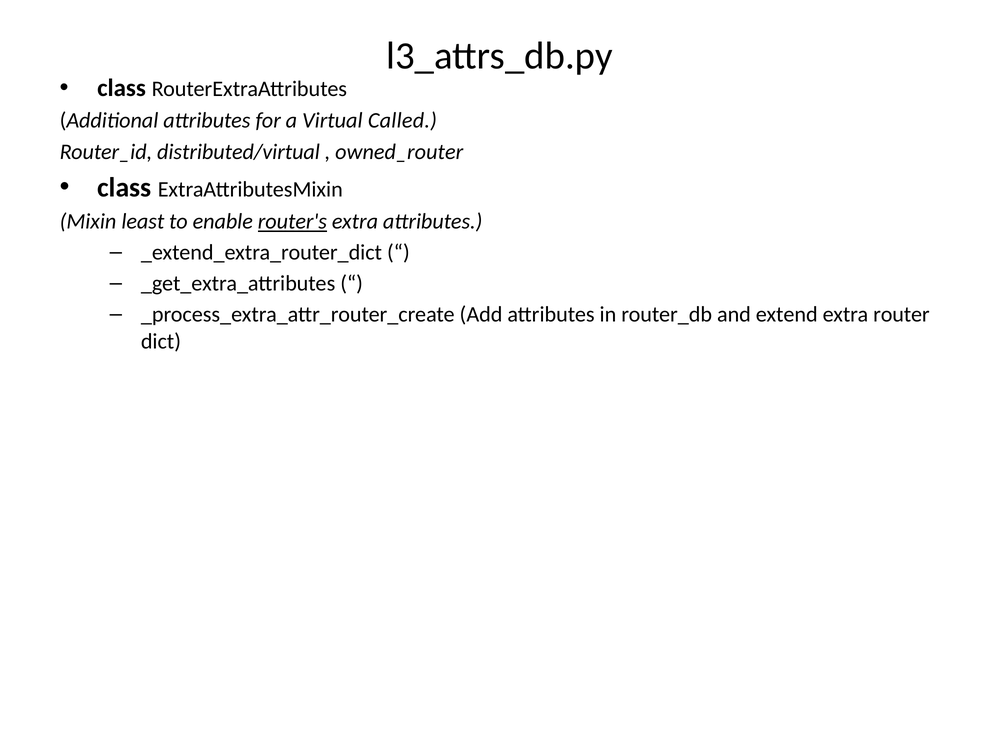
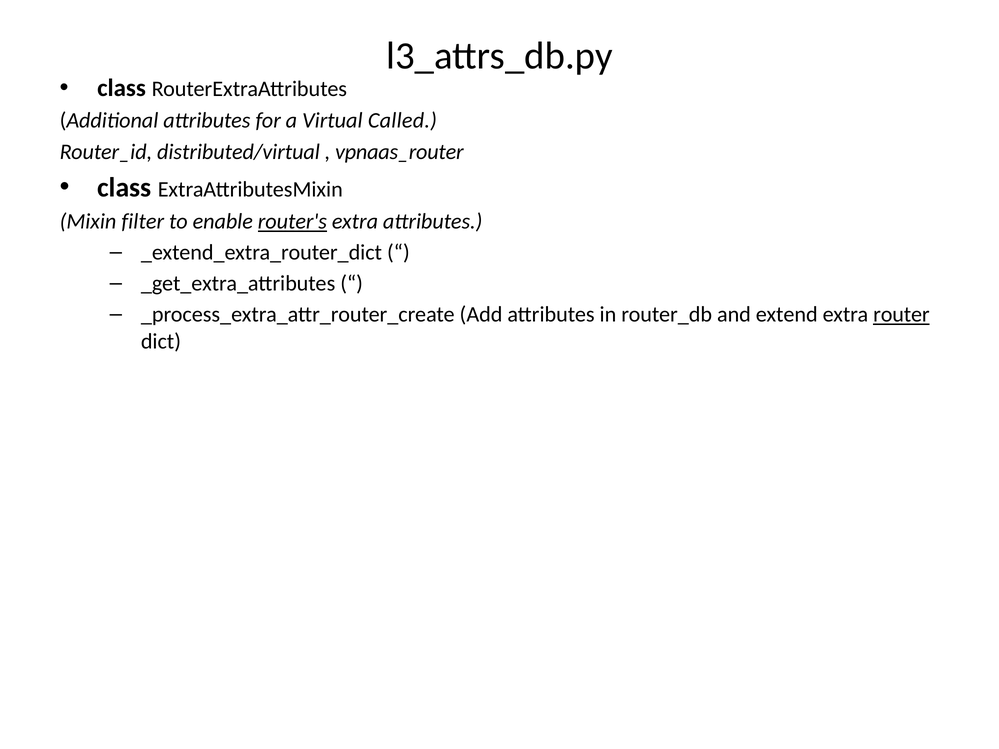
owned_router: owned_router -> vpnaas_router
least: least -> filter
router underline: none -> present
